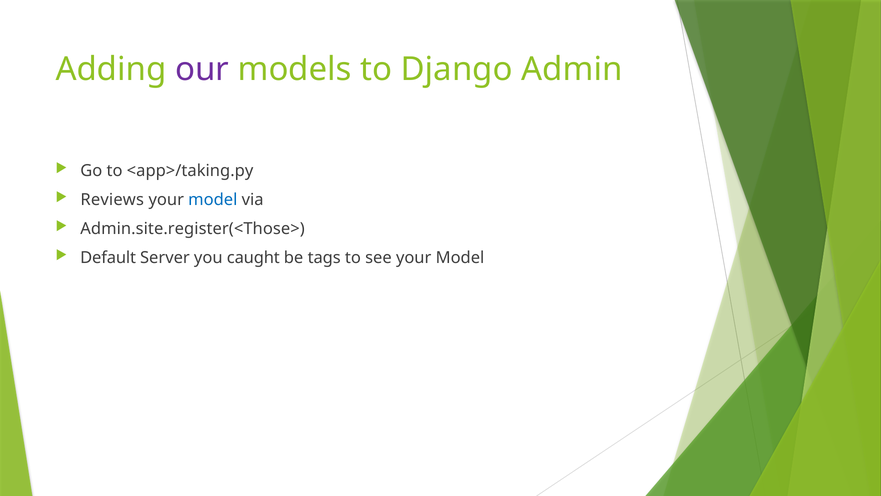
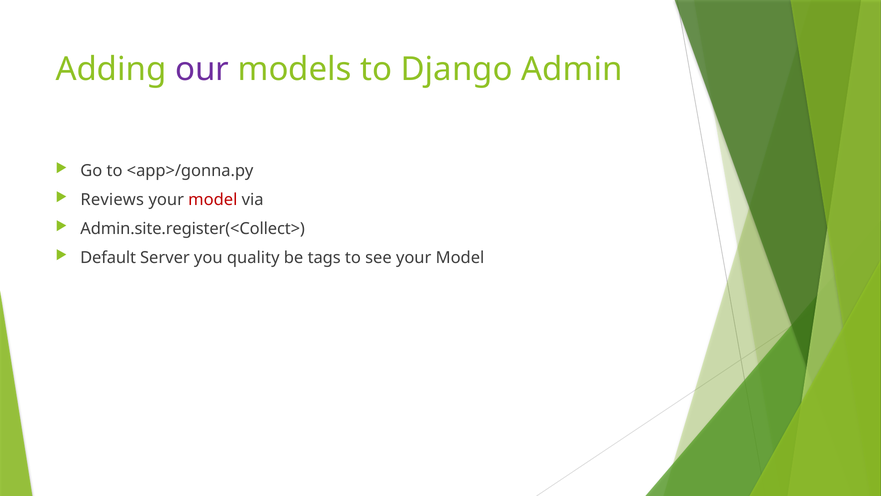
<app>/taking.py: <app>/taking.py -> <app>/gonna.py
model at (213, 200) colour: blue -> red
Admin.site.register(<Those>: Admin.site.register(<Those> -> Admin.site.register(<Collect>
caught: caught -> quality
